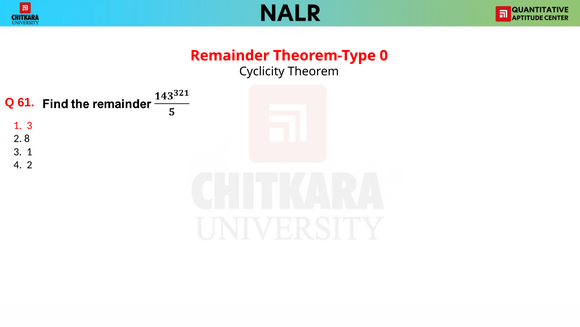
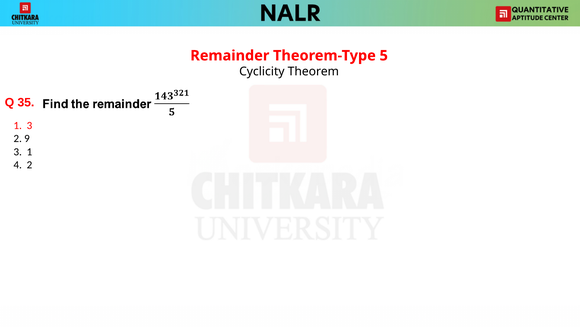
0: 0 -> 5
61: 61 -> 35
8: 8 -> 9
